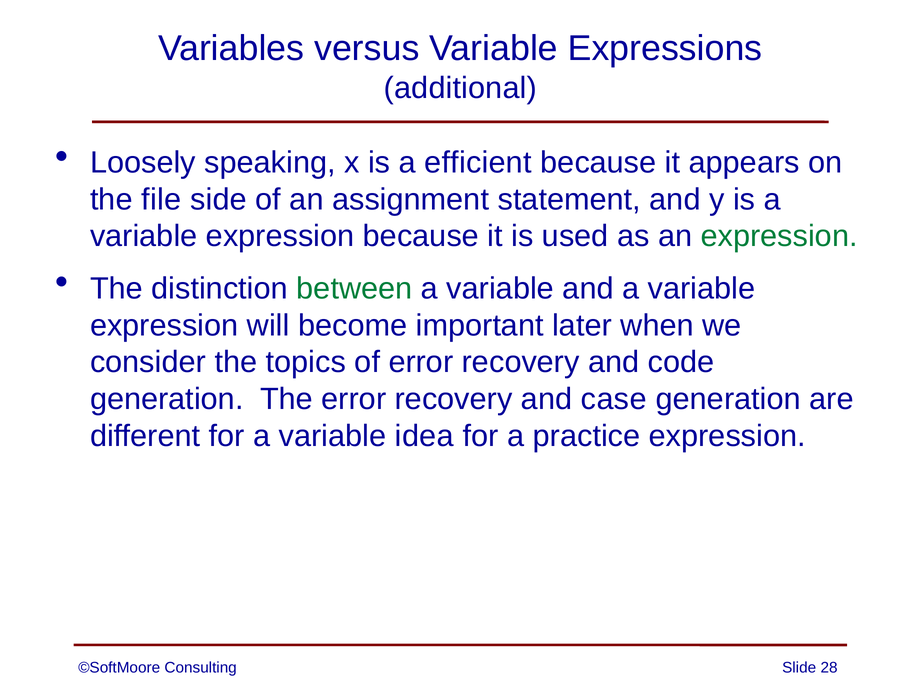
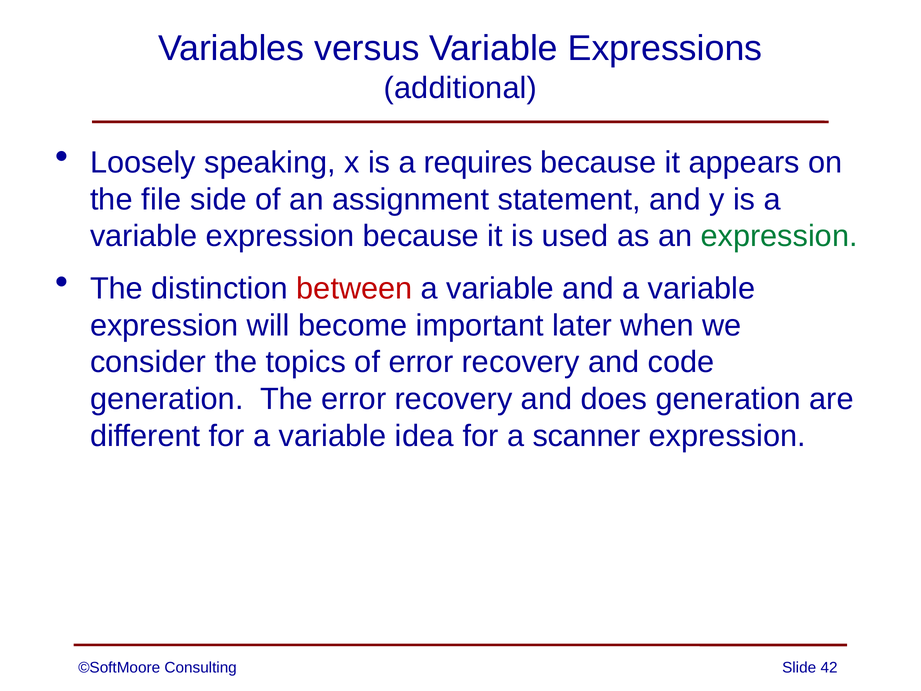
efficient: efficient -> requires
between colour: green -> red
case: case -> does
practice: practice -> scanner
28: 28 -> 42
